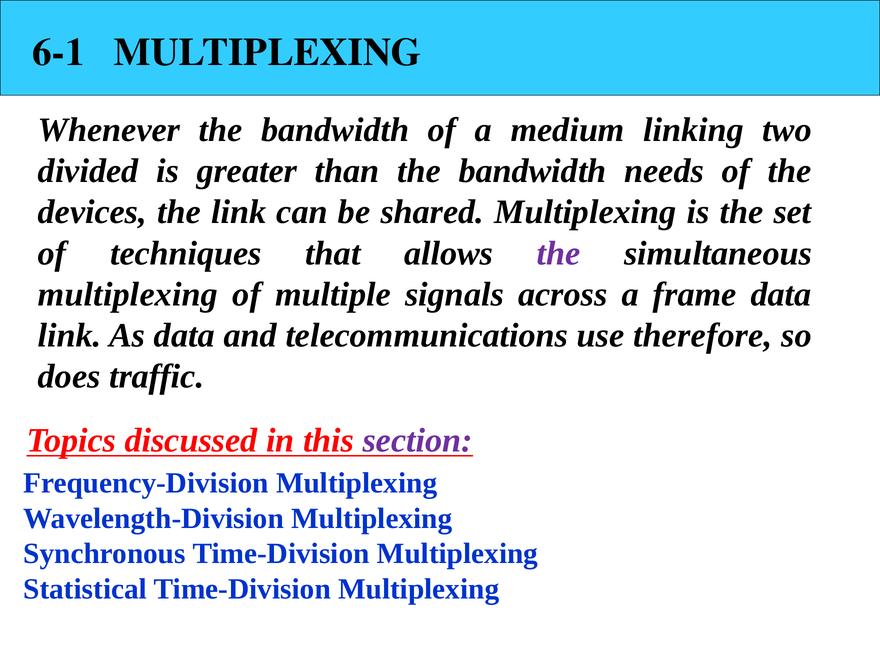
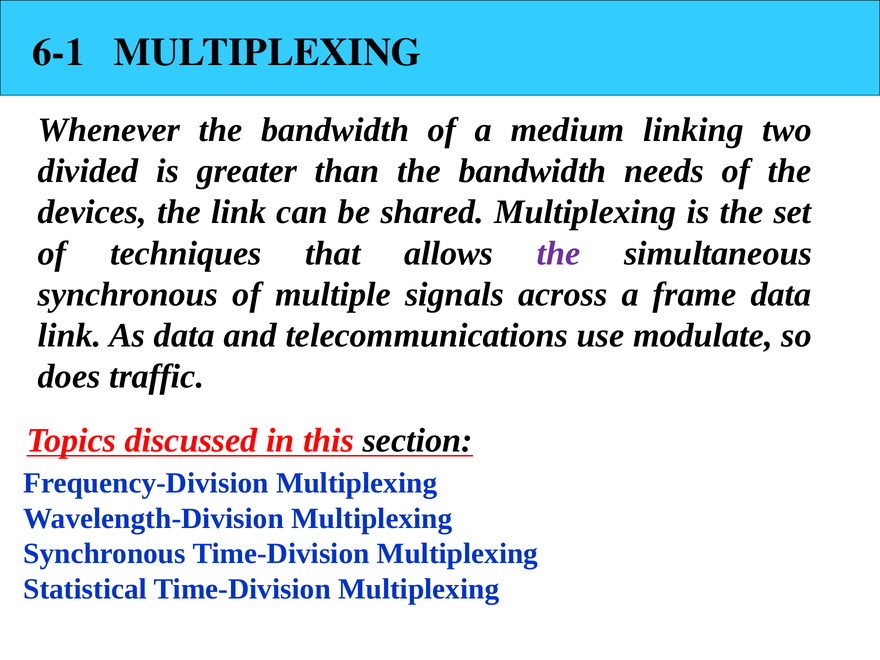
multiplexing at (128, 294): multiplexing -> synchronous
therefore: therefore -> modulate
section colour: purple -> black
